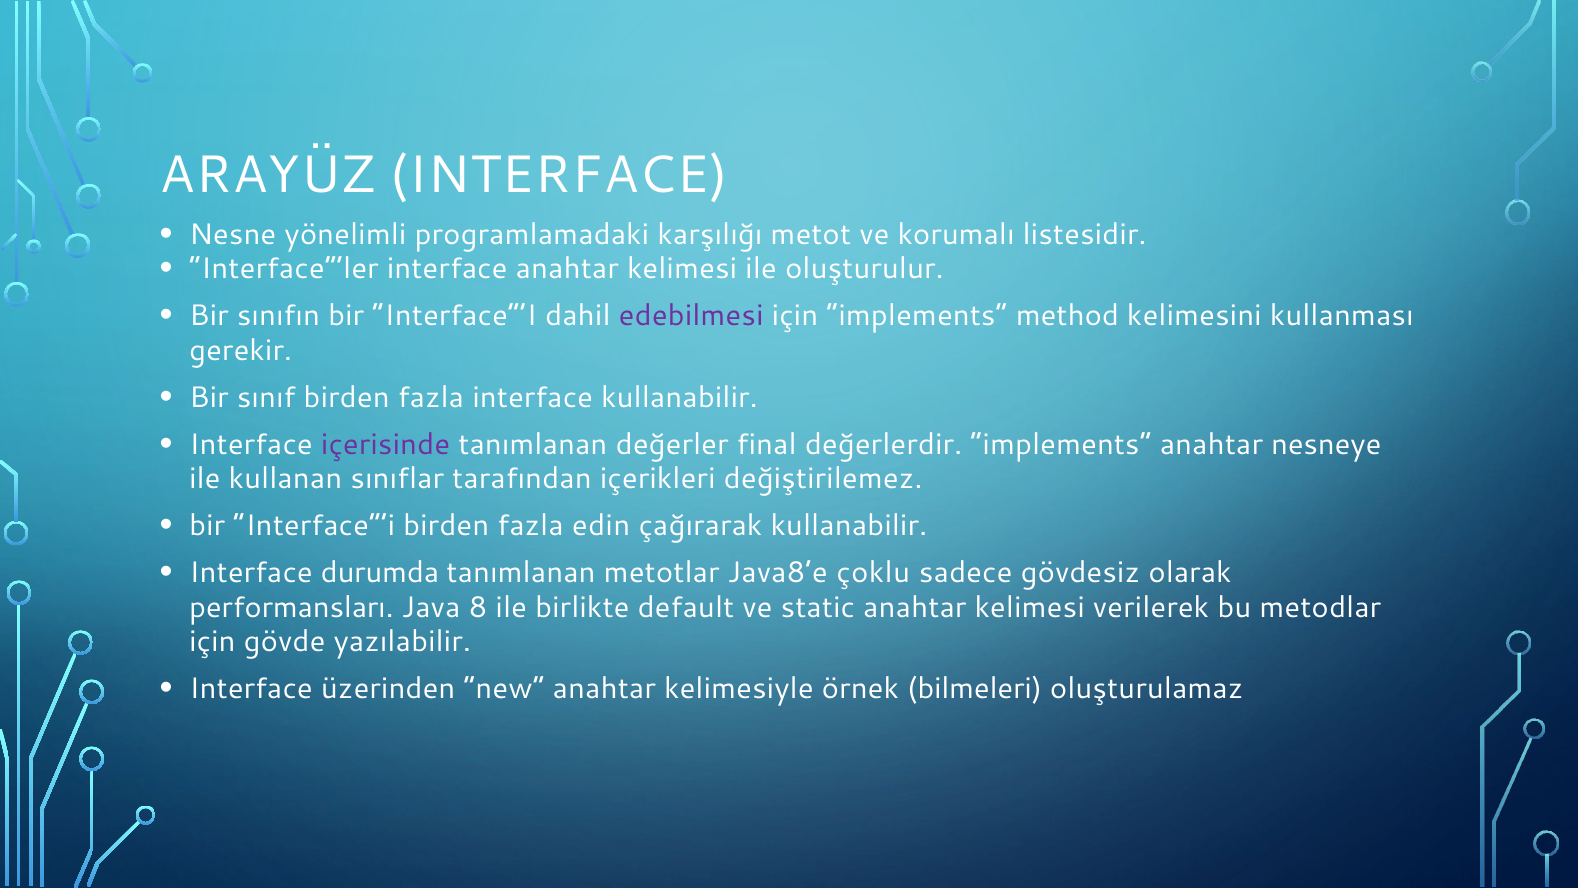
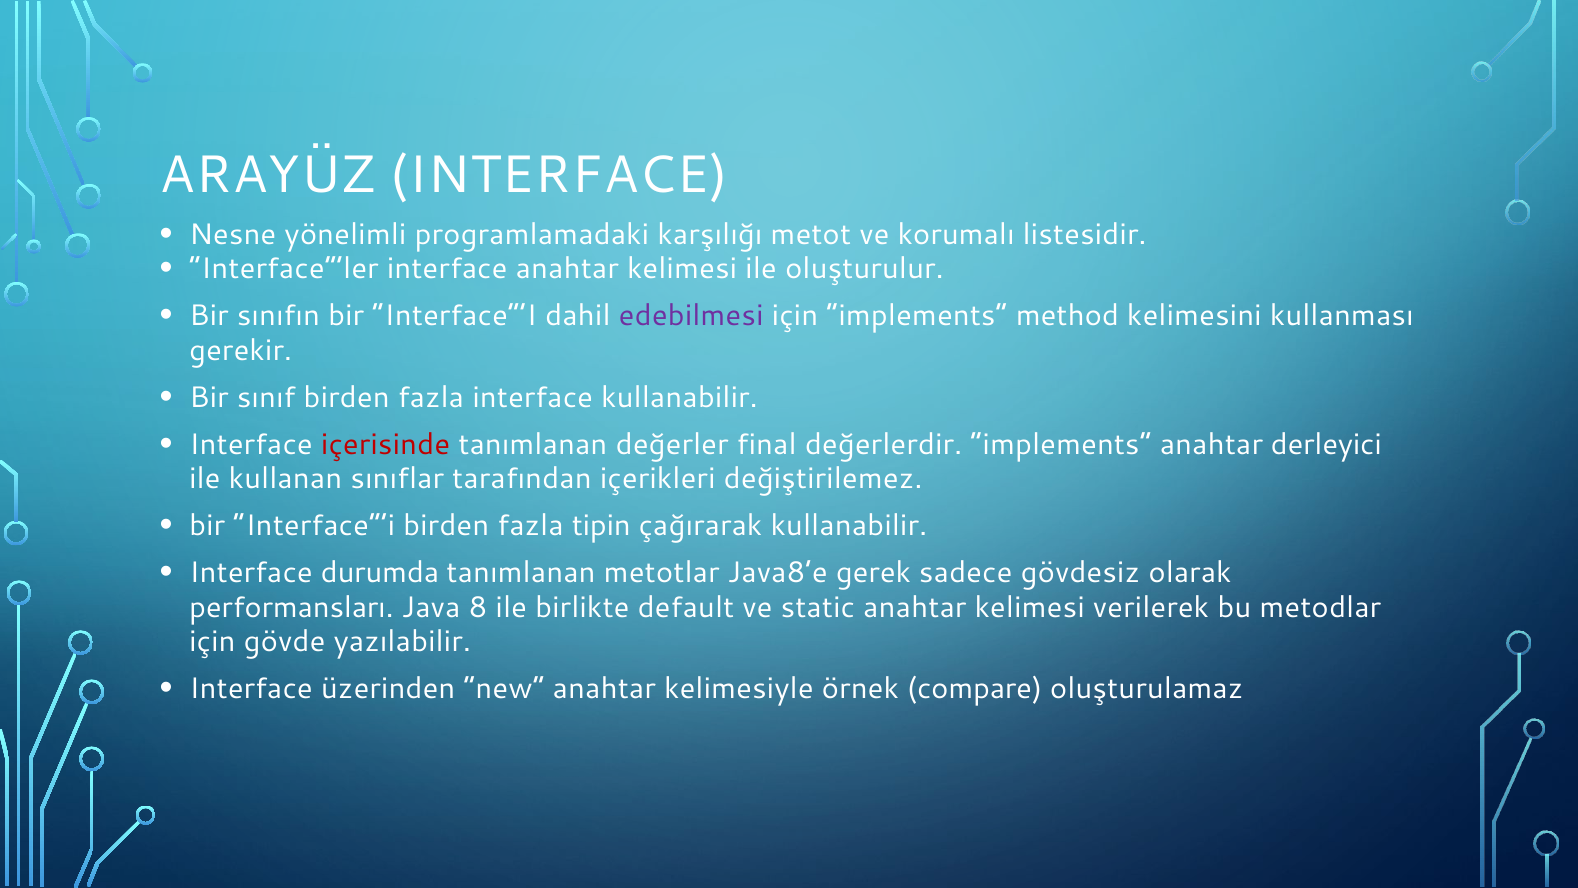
içerisinde colour: purple -> red
nesneye: nesneye -> derleyici
edin: edin -> tipin
çoklu: çoklu -> gerek
bilmeleri: bilmeleri -> compare
